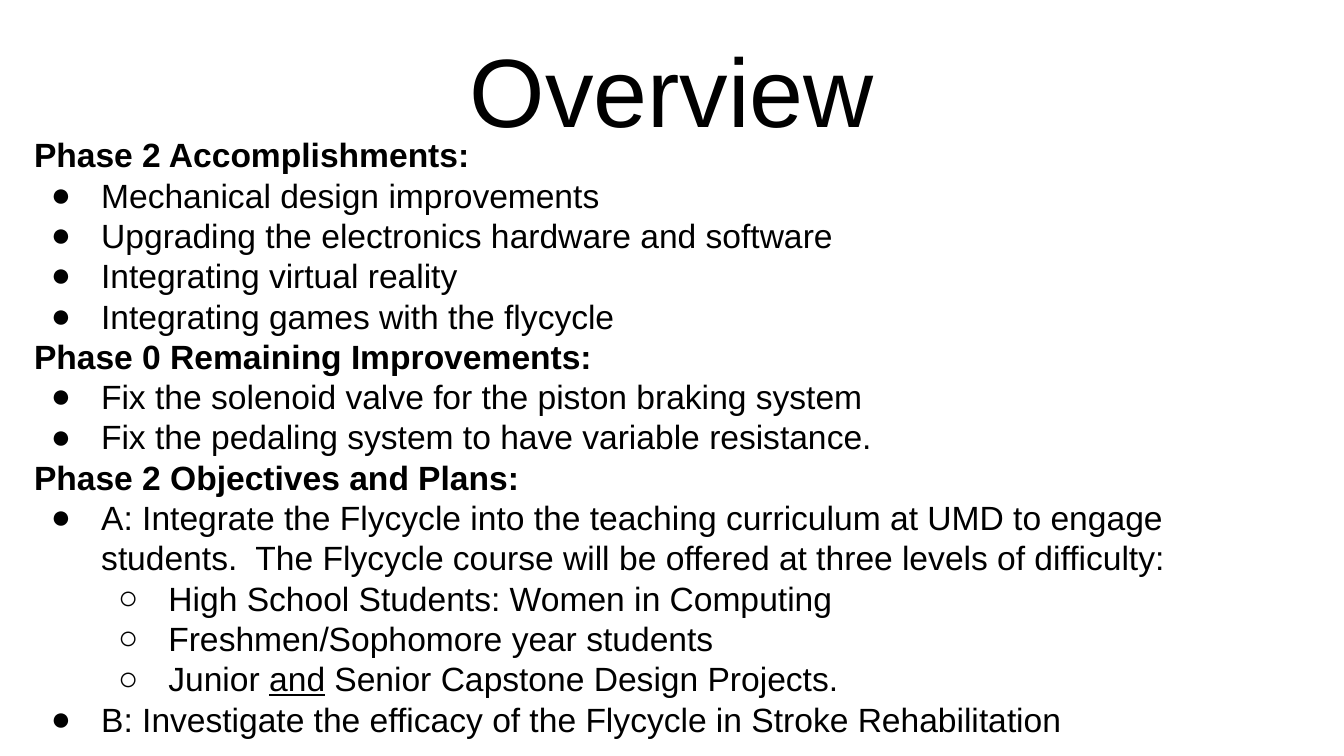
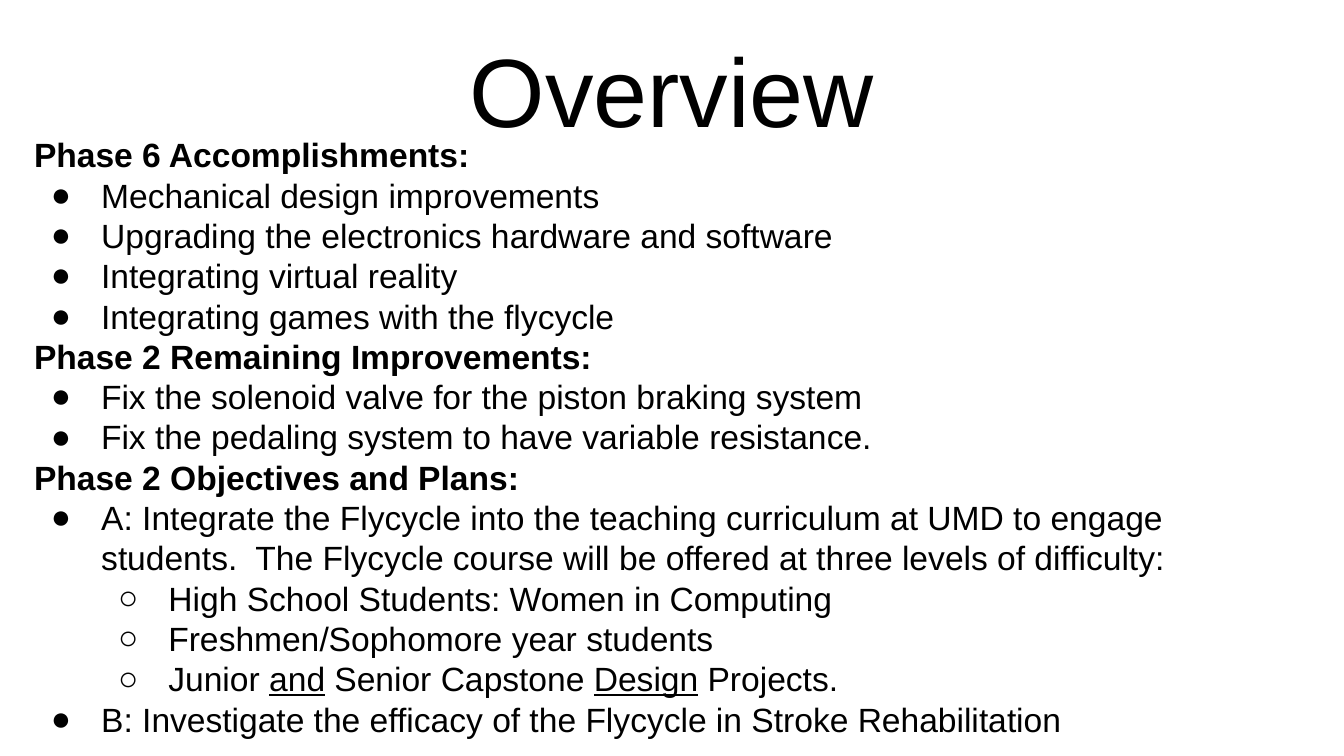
2 at (151, 157): 2 -> 6
0 at (151, 358): 0 -> 2
Design at (646, 681) underline: none -> present
